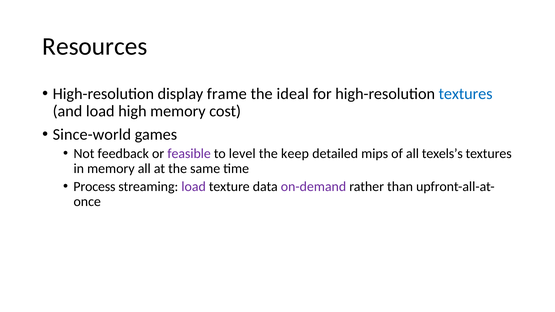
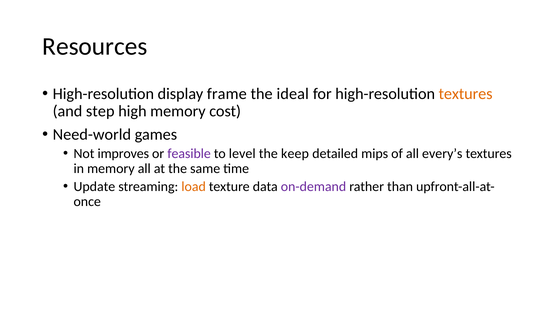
textures at (466, 94) colour: blue -> orange
and load: load -> step
Since-world: Since-world -> Need-world
feedback: feedback -> improves
texels’s: texels’s -> every’s
Process: Process -> Update
load at (194, 187) colour: purple -> orange
